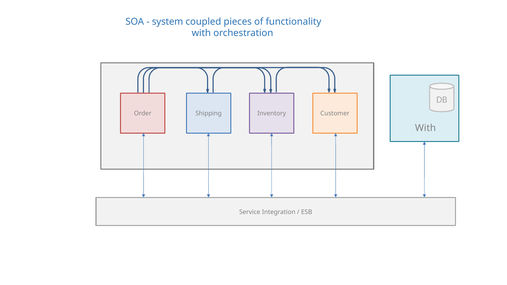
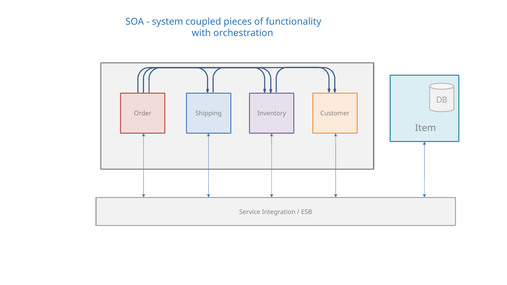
With at (426, 128): With -> Item
